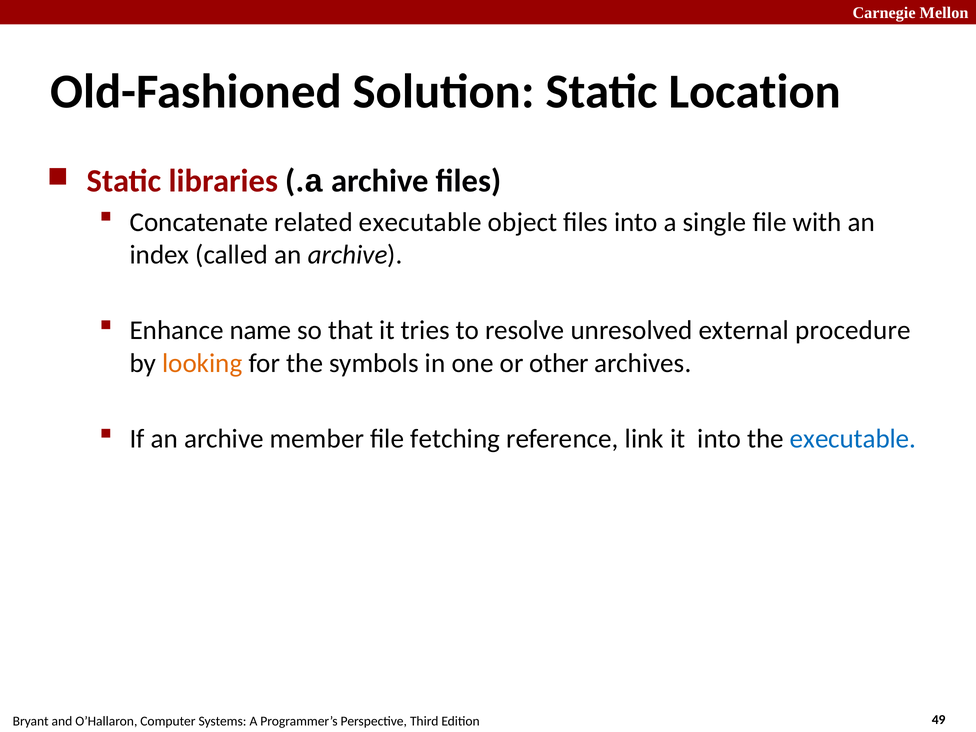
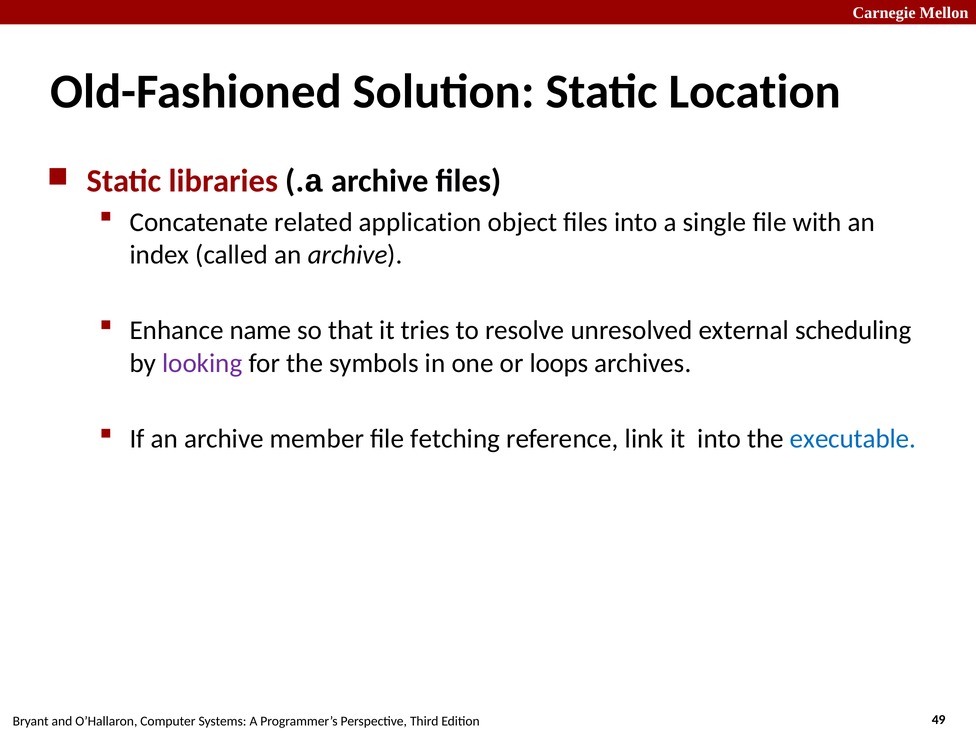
related executable: executable -> application
procedure: procedure -> scheduling
looking colour: orange -> purple
other: other -> loops
